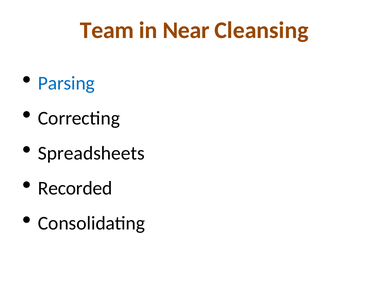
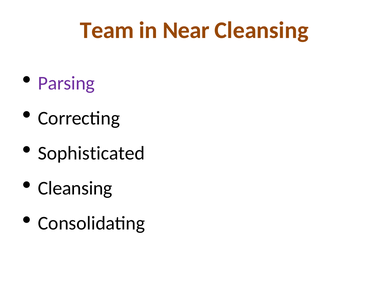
Parsing colour: blue -> purple
Spreadsheets: Spreadsheets -> Sophisticated
Recorded at (75, 188): Recorded -> Cleansing
